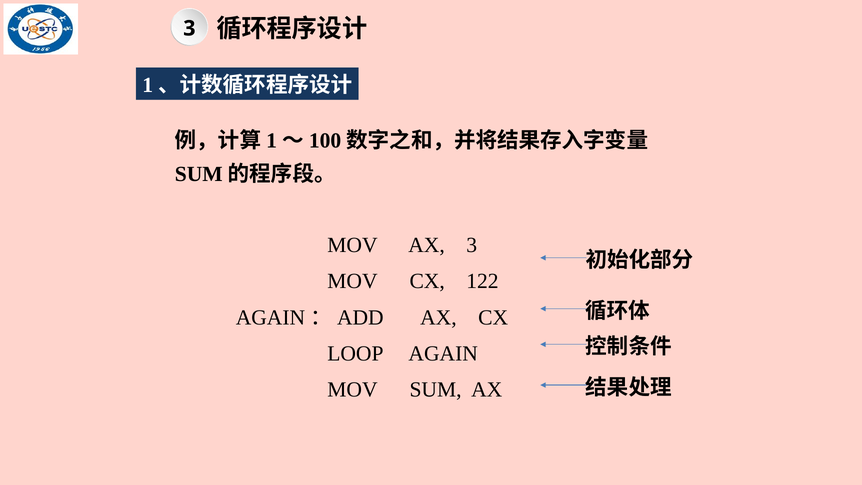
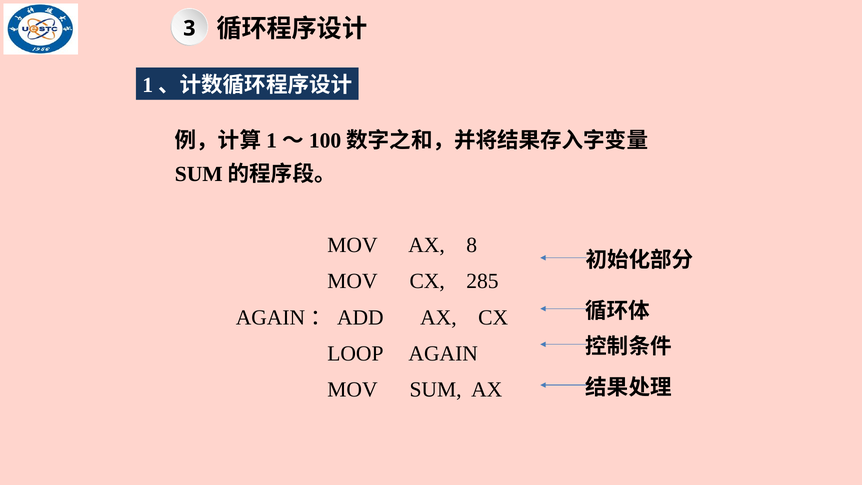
AX 3: 3 -> 8
122: 122 -> 285
